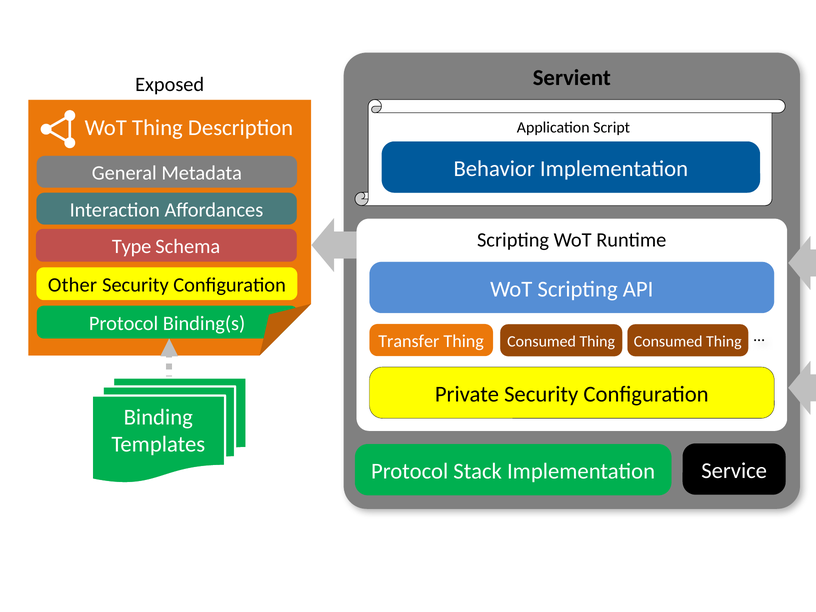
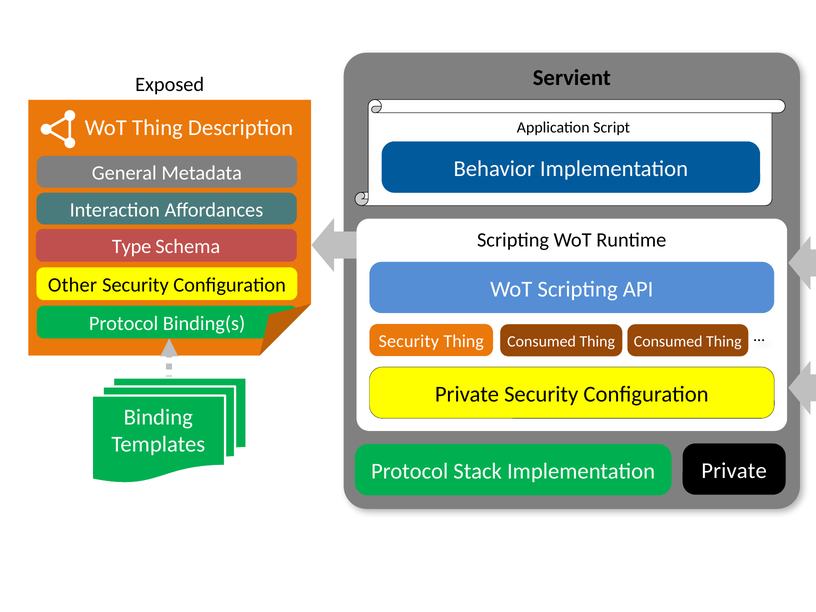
Transfer at (409, 341): Transfer -> Security
Service at (734, 471): Service -> Private
